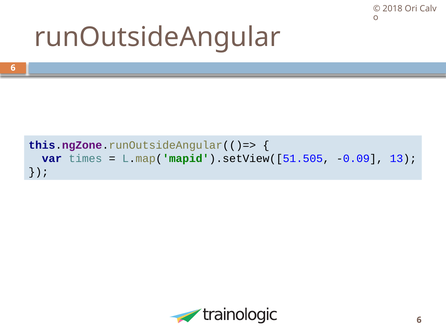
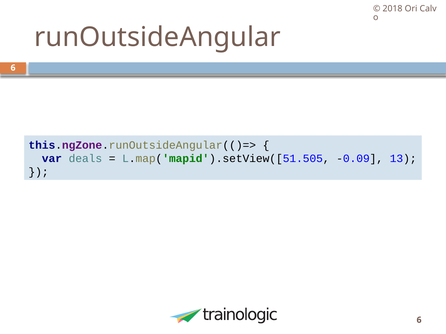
times: times -> deals
